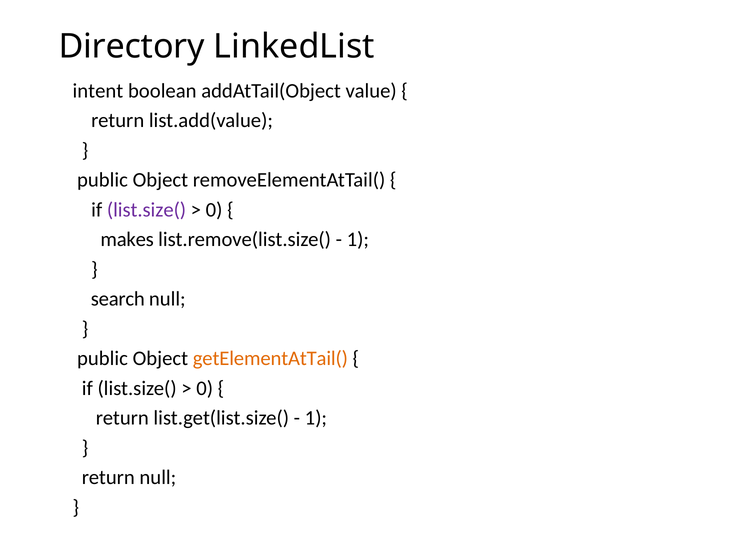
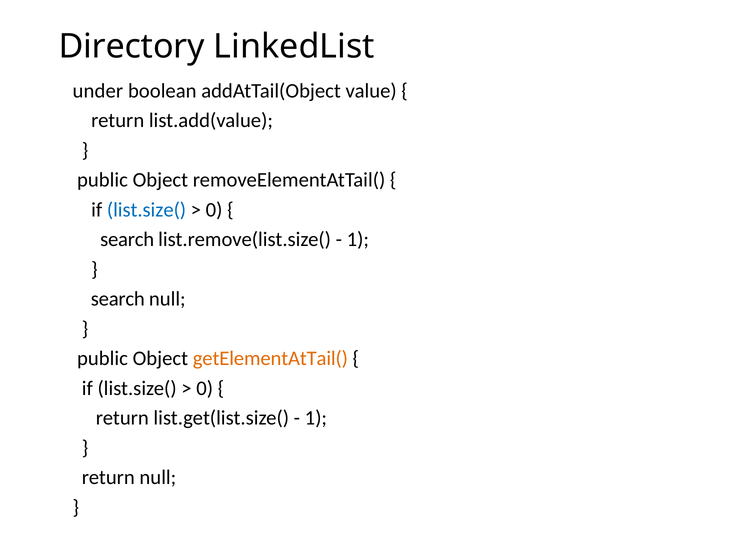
intent: intent -> under
list.size( at (147, 210) colour: purple -> blue
makes at (127, 240): makes -> search
